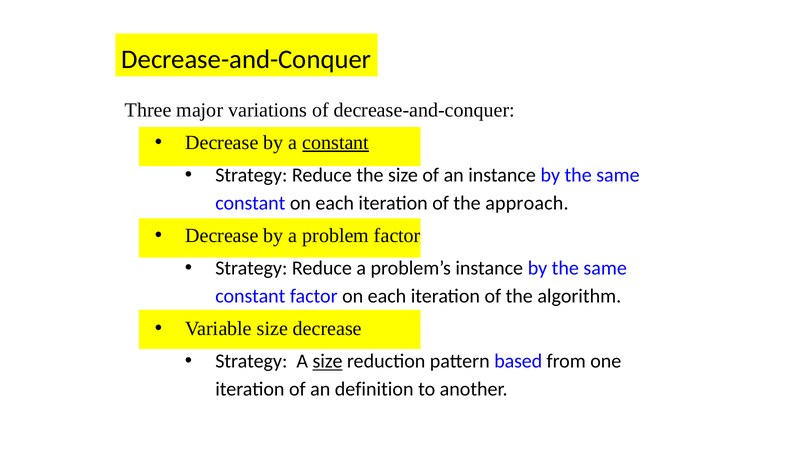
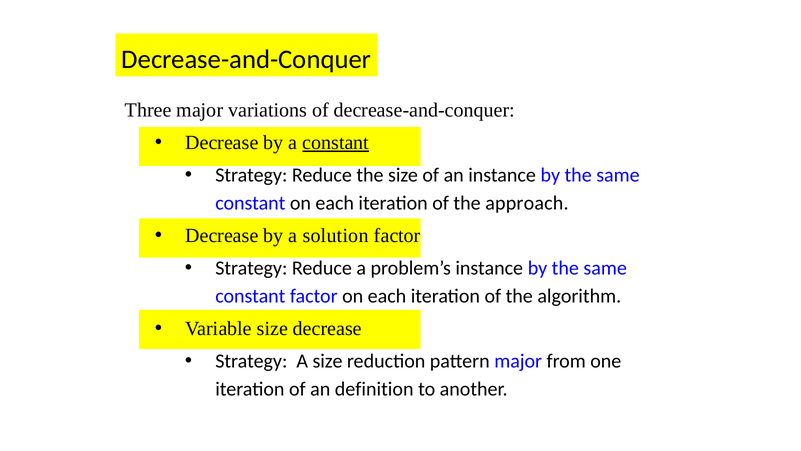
problem: problem -> solution
size at (328, 361) underline: present -> none
pattern based: based -> major
